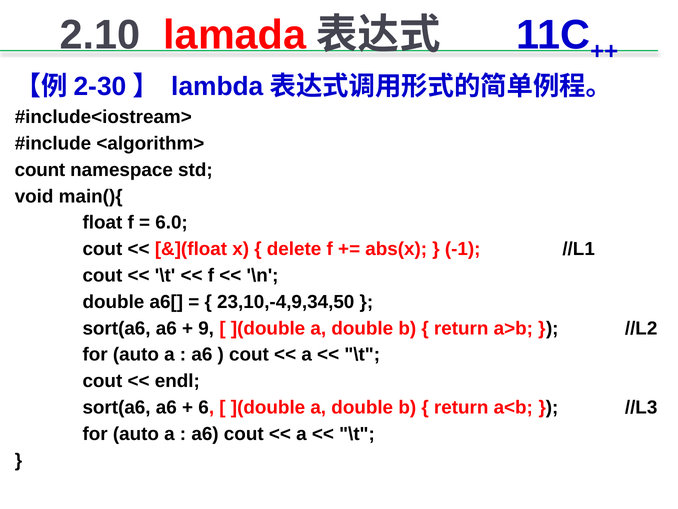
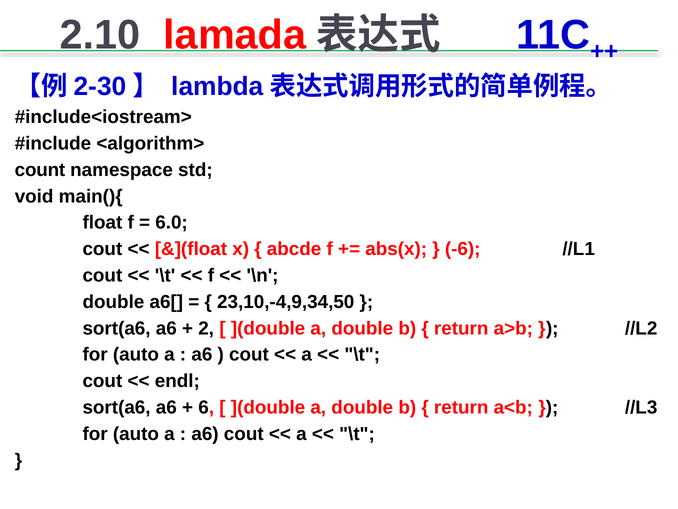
delete: delete -> abcde
-1: -1 -> -6
9: 9 -> 2
